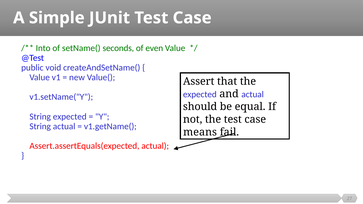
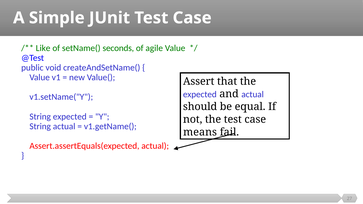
Into: Into -> Like
even: even -> agile
